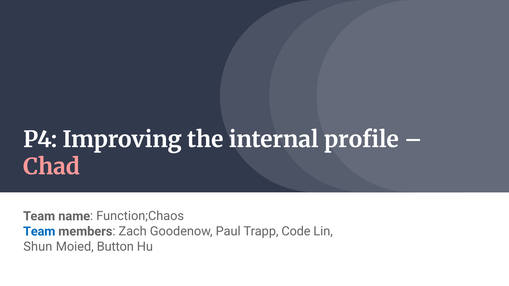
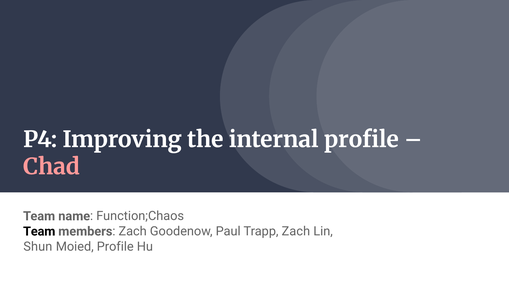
Team at (39, 232) colour: blue -> black
Trapp Code: Code -> Zach
Moied Button: Button -> Profile
